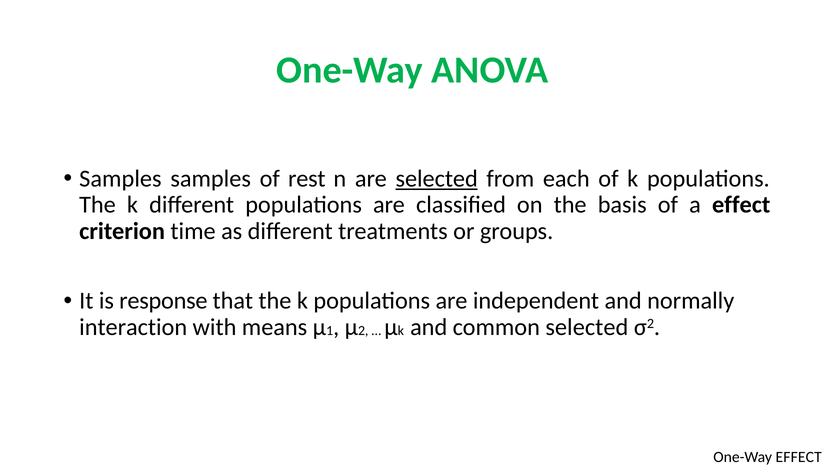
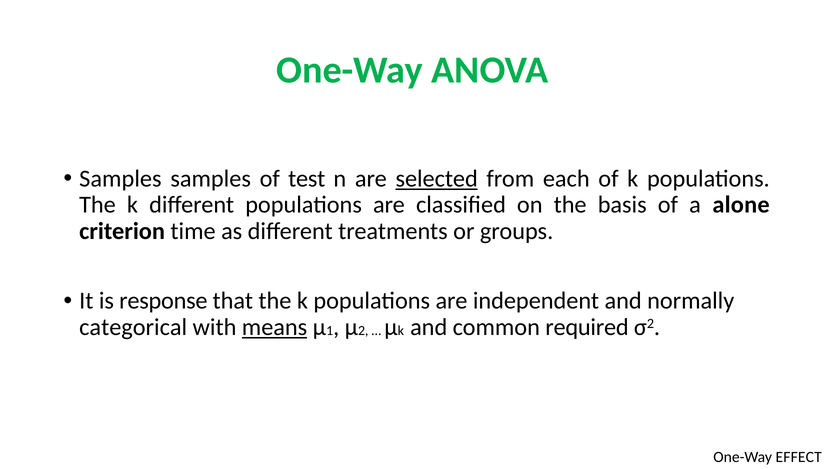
rest: rest -> test
a effect: effect -> alone
interaction: interaction -> categorical
means underline: none -> present
common selected: selected -> required
